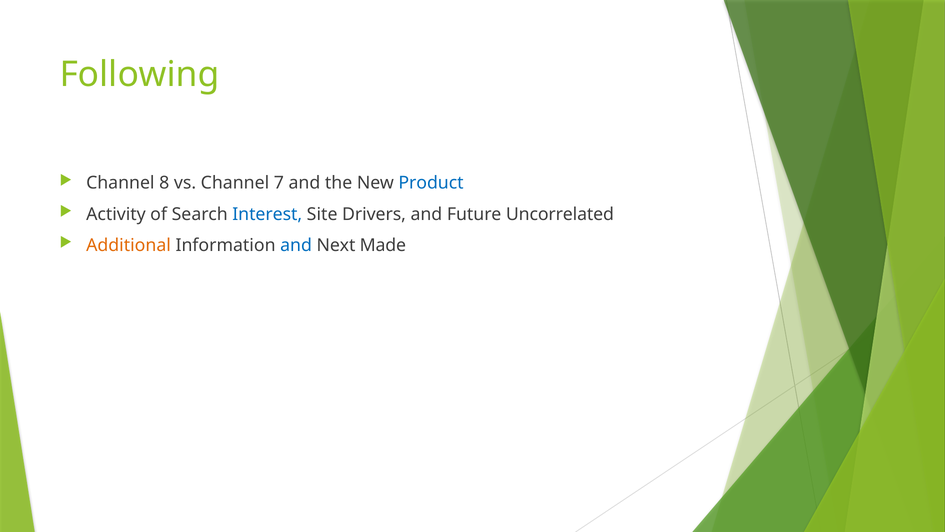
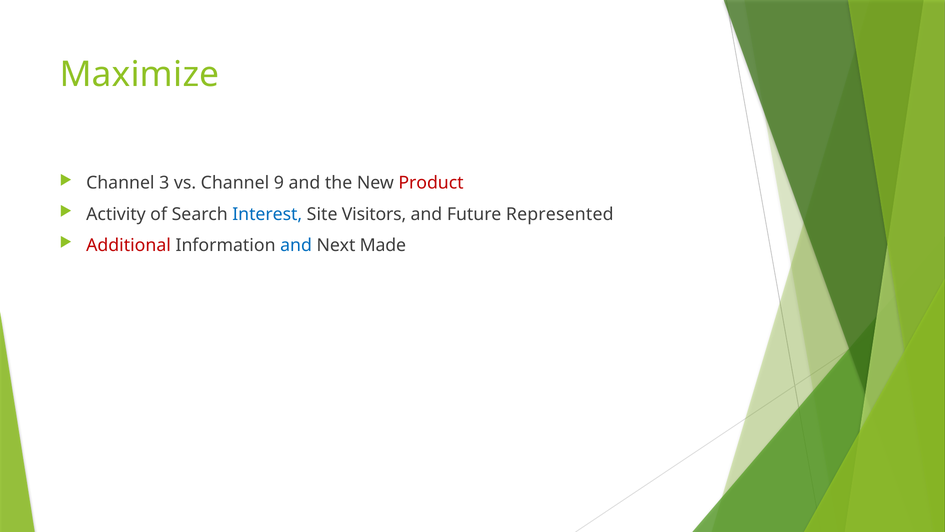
Following: Following -> Maximize
8: 8 -> 3
7: 7 -> 9
Product colour: blue -> red
Drivers: Drivers -> Visitors
Uncorrelated: Uncorrelated -> Represented
Additional colour: orange -> red
